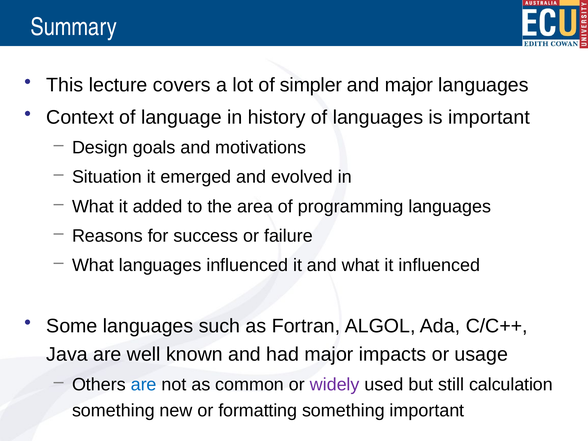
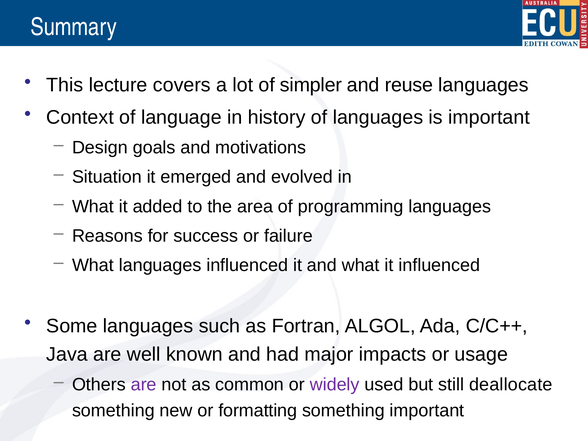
and major: major -> reuse
are at (144, 385) colour: blue -> purple
calculation: calculation -> deallocate
